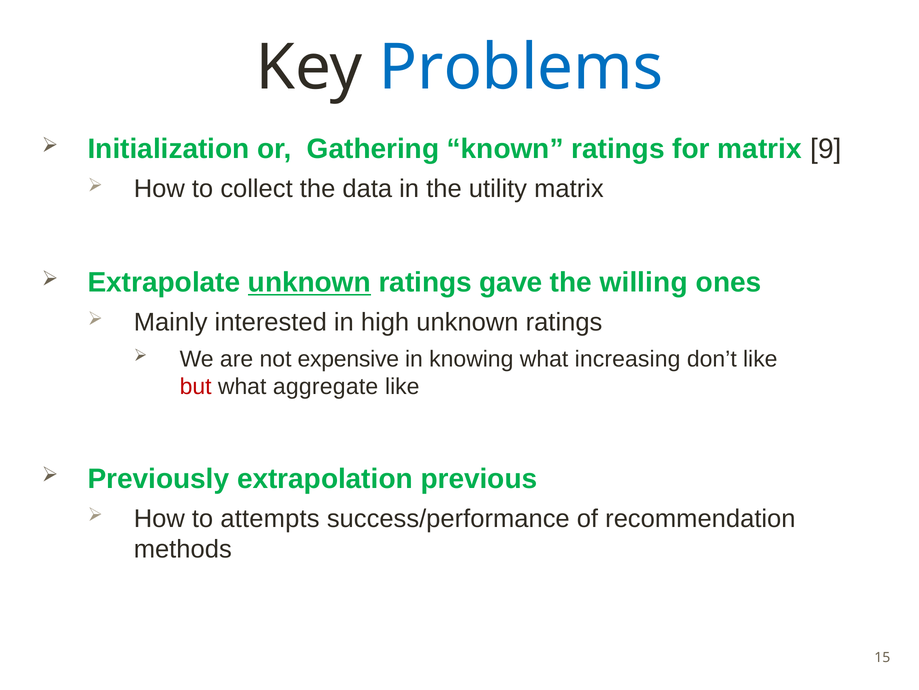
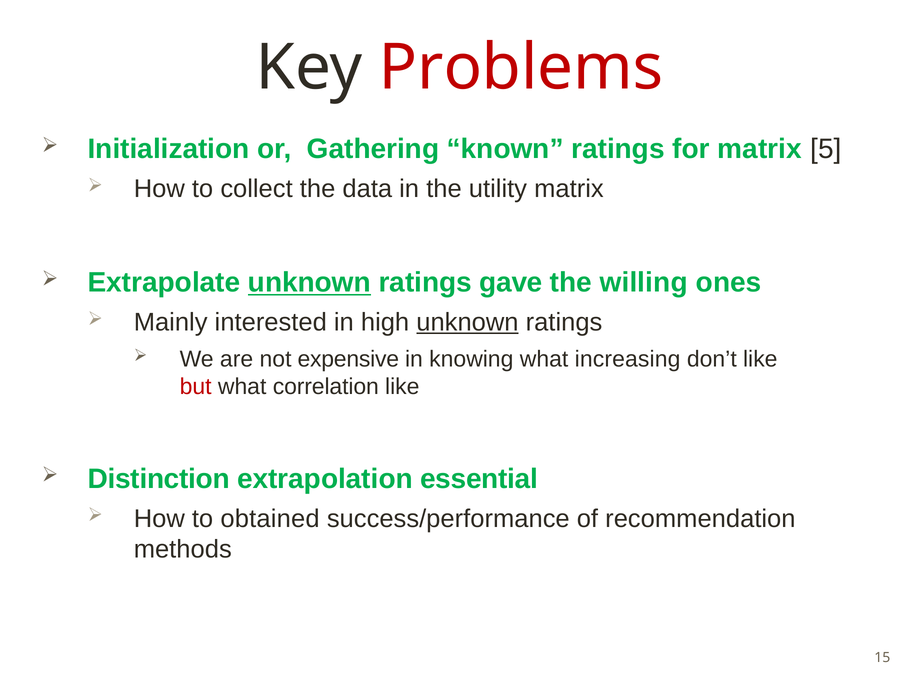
Problems colour: blue -> red
9: 9 -> 5
unknown at (467, 322) underline: none -> present
aggregate: aggregate -> correlation
Previously: Previously -> Distinction
previous: previous -> essential
attempts: attempts -> obtained
